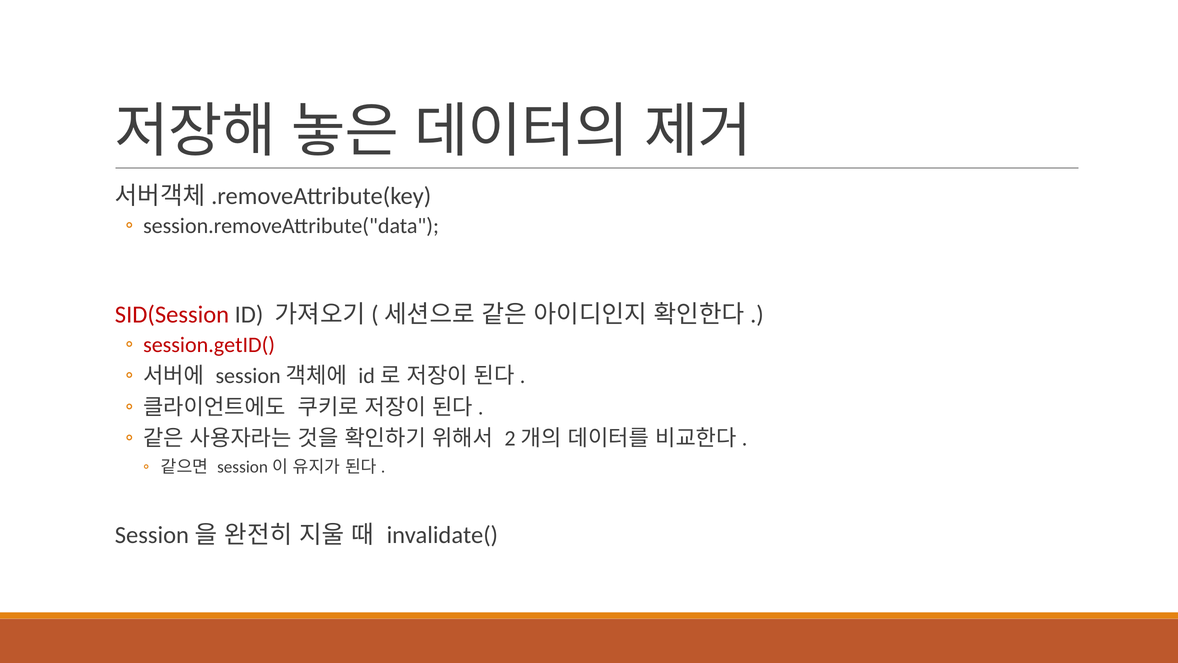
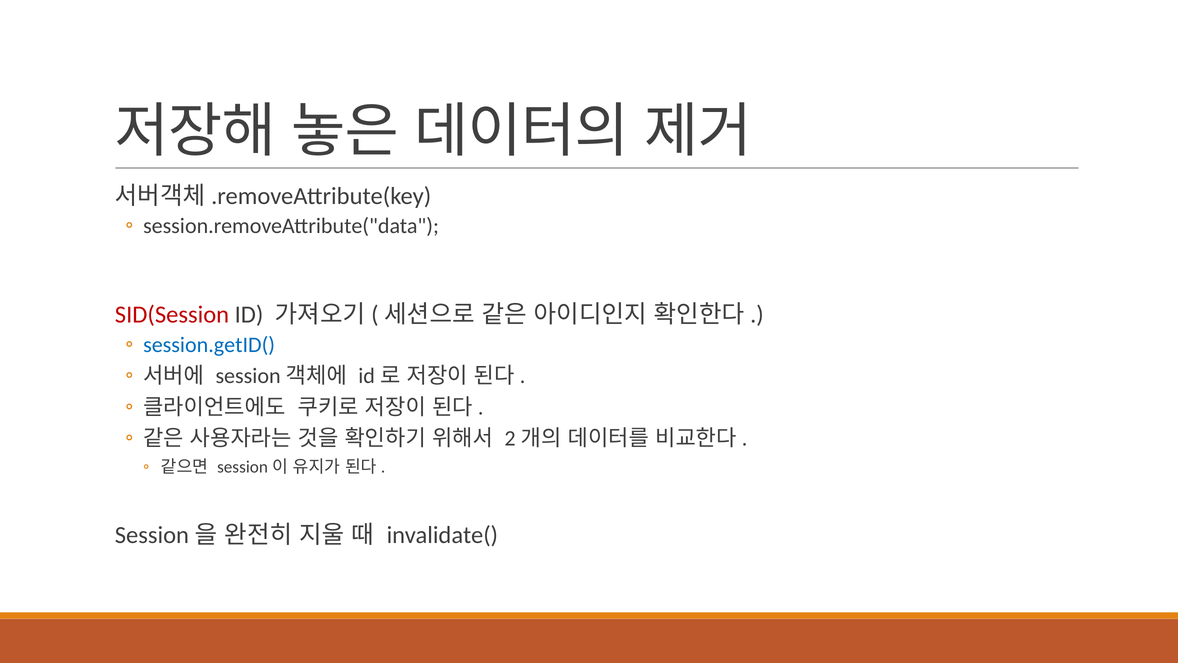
session.getID( colour: red -> blue
